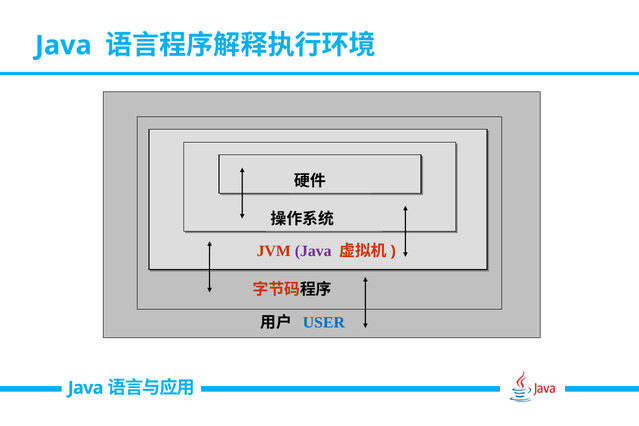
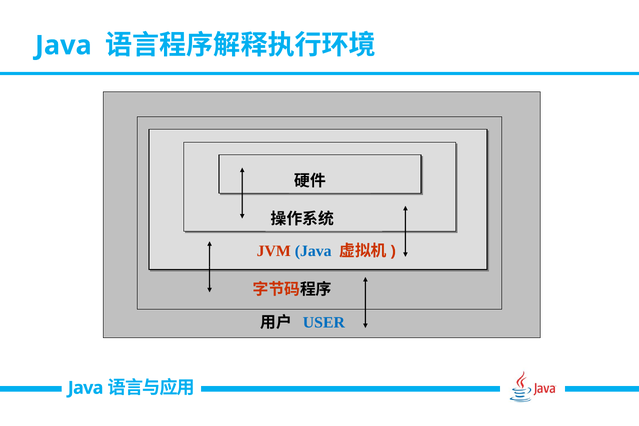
Java at (313, 251) colour: purple -> blue
